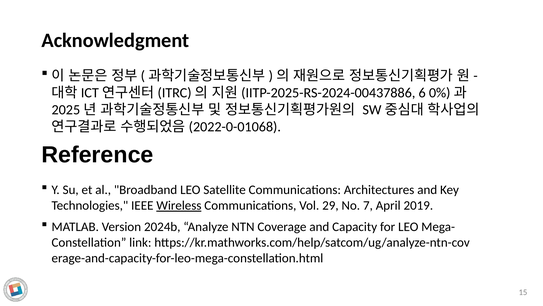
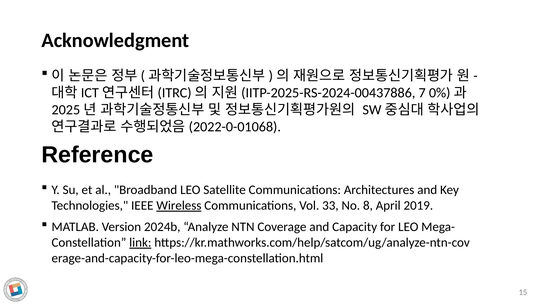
6: 6 -> 7
29: 29 -> 33
7: 7 -> 8
link underline: none -> present
